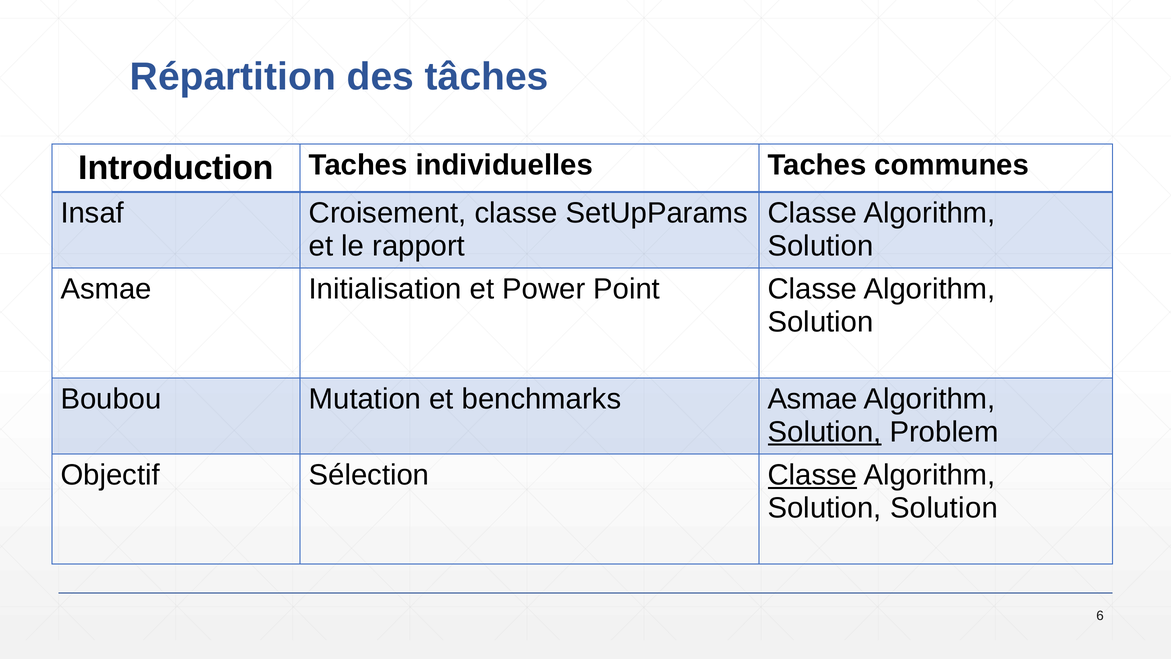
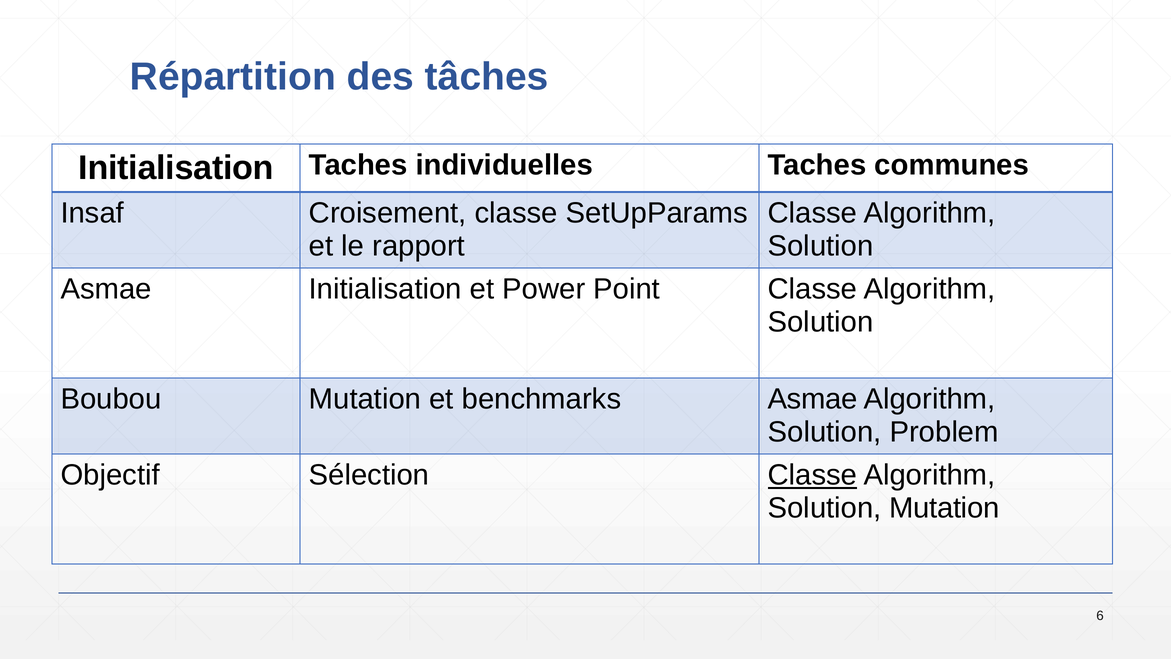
Introduction at (176, 168): Introduction -> Initialisation
Solution at (825, 432) underline: present -> none
Solution Solution: Solution -> Mutation
